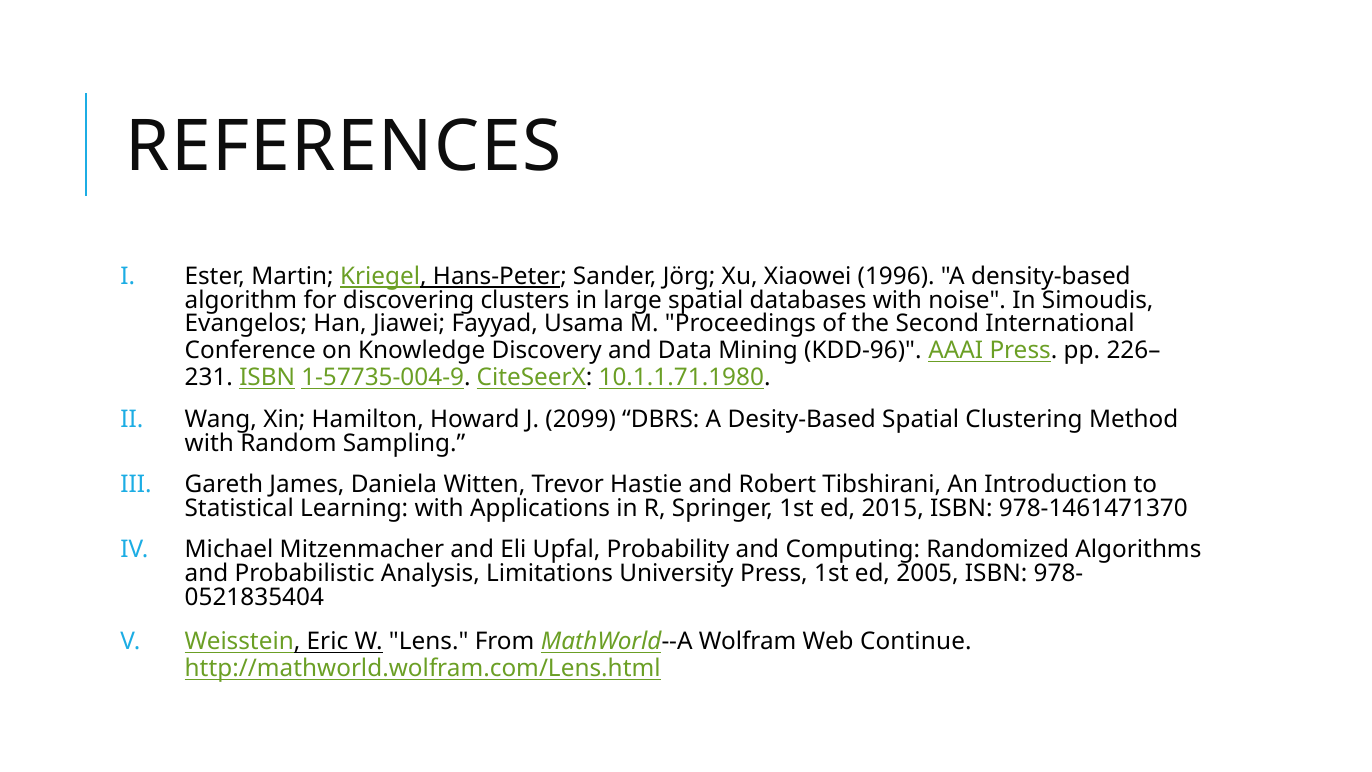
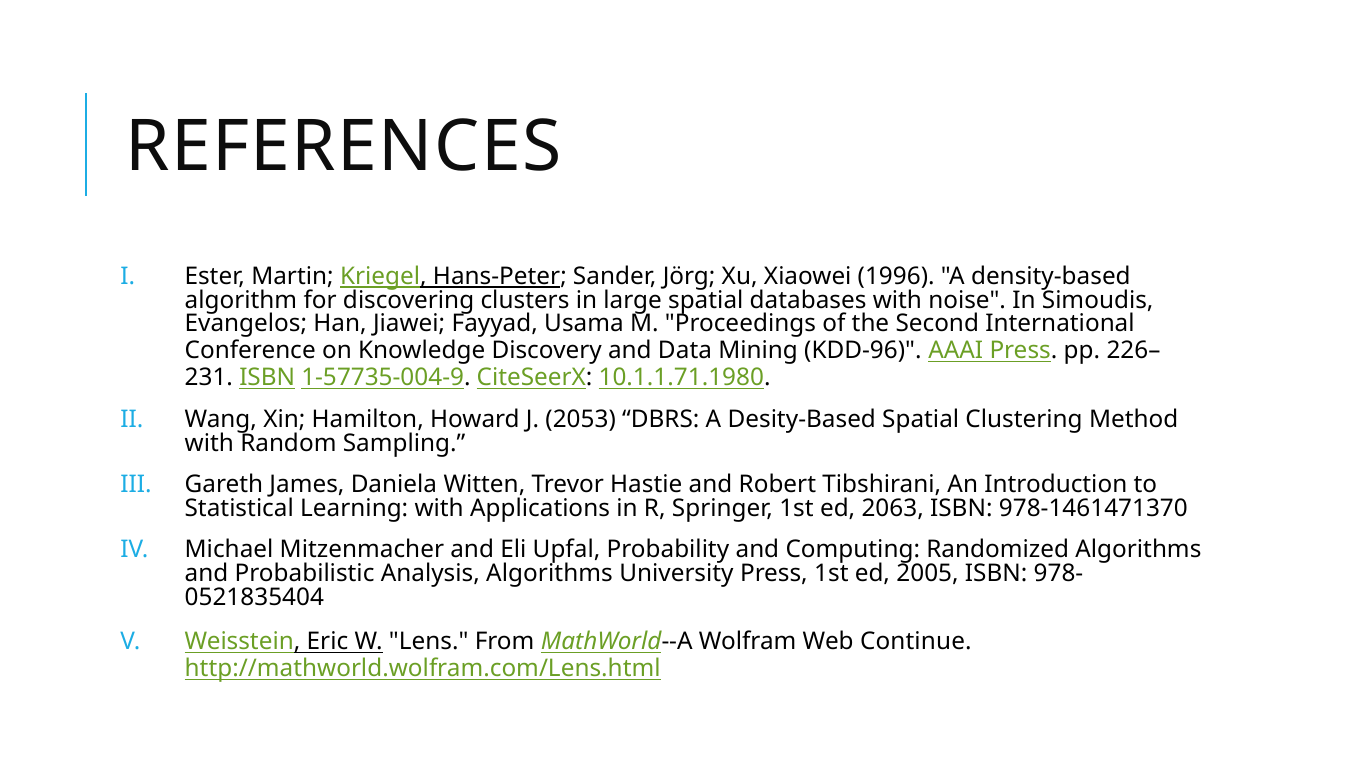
2099: 2099 -> 2053
2015: 2015 -> 2063
Analysis Limitations: Limitations -> Algorithms
